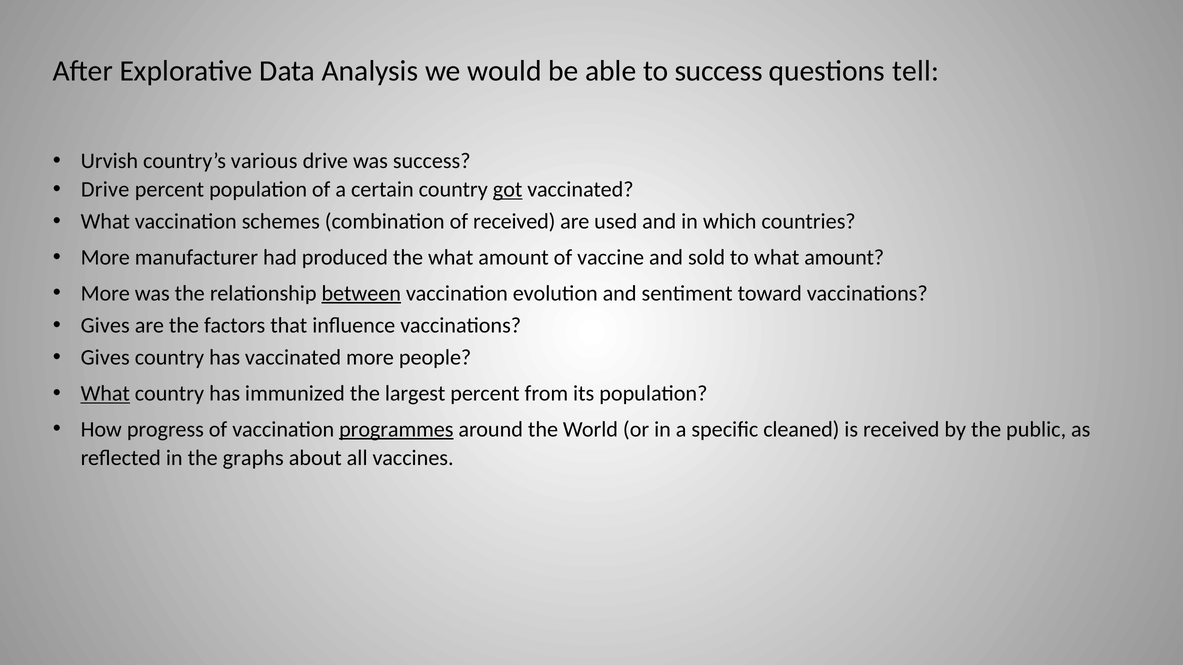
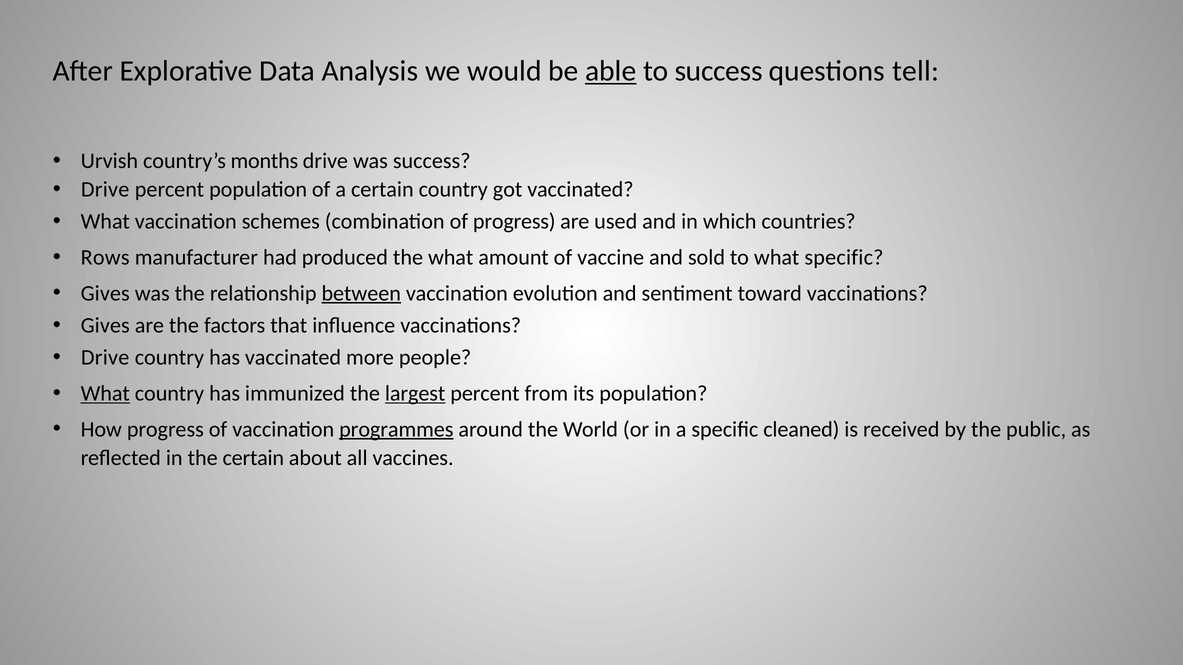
able underline: none -> present
various: various -> months
got underline: present -> none
of received: received -> progress
More at (105, 258): More -> Rows
to what amount: amount -> specific
More at (105, 294): More -> Gives
Gives at (105, 358): Gives -> Drive
largest underline: none -> present
the graphs: graphs -> certain
